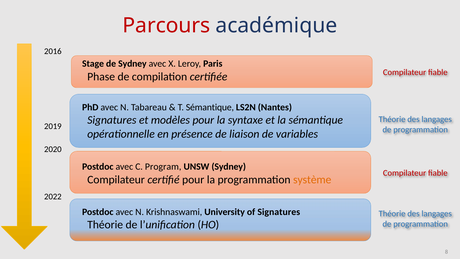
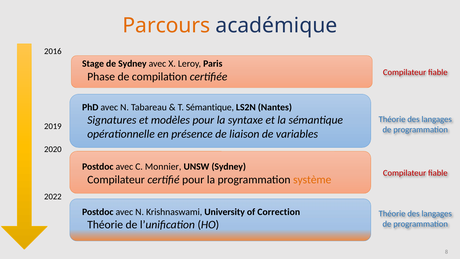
Parcours colour: red -> orange
Program: Program -> Monnier
of Signatures: Signatures -> Correction
